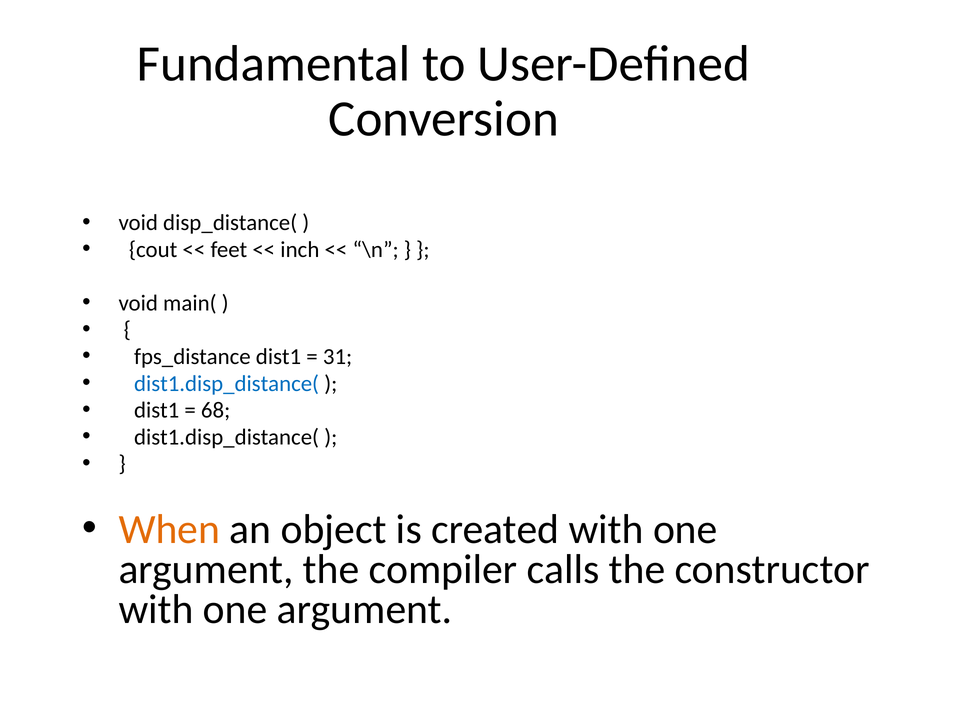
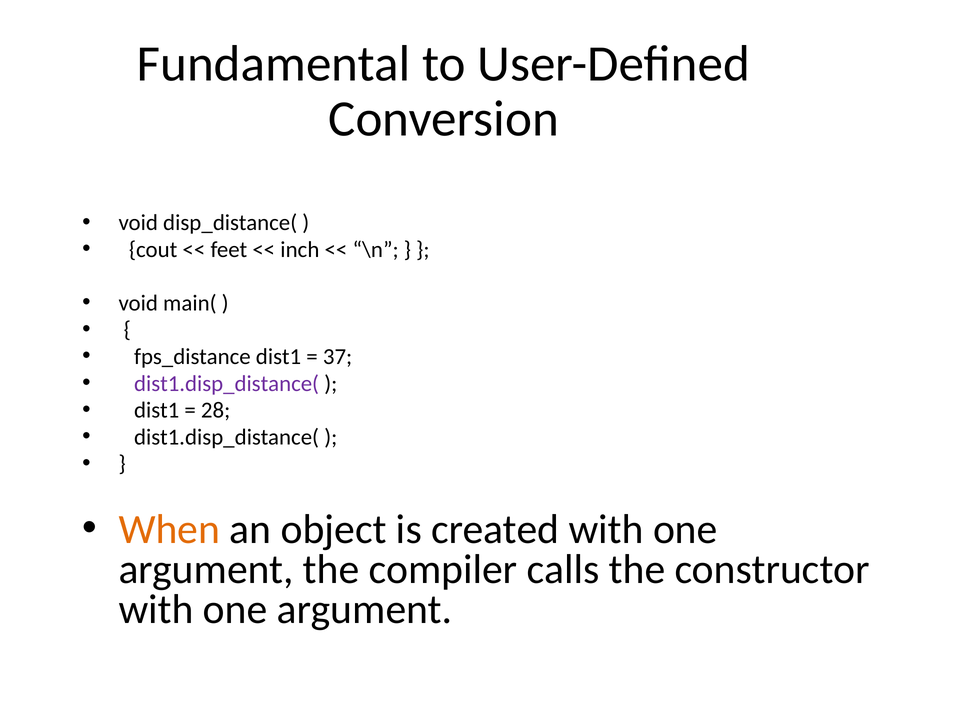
31: 31 -> 37
dist1.disp_distance( at (227, 384) colour: blue -> purple
68: 68 -> 28
